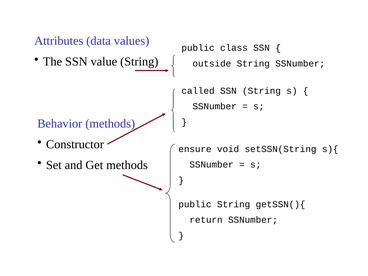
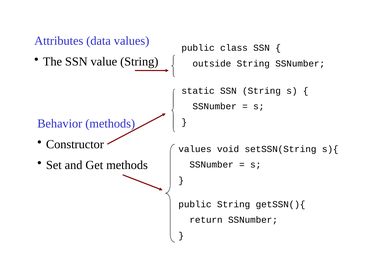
called: called -> static
ensure at (195, 149): ensure -> values
